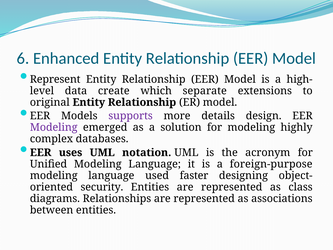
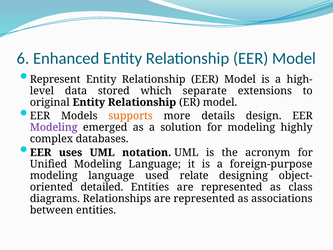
create: create -> stored
supports colour: purple -> orange
faster: faster -> relate
security: security -> detailed
